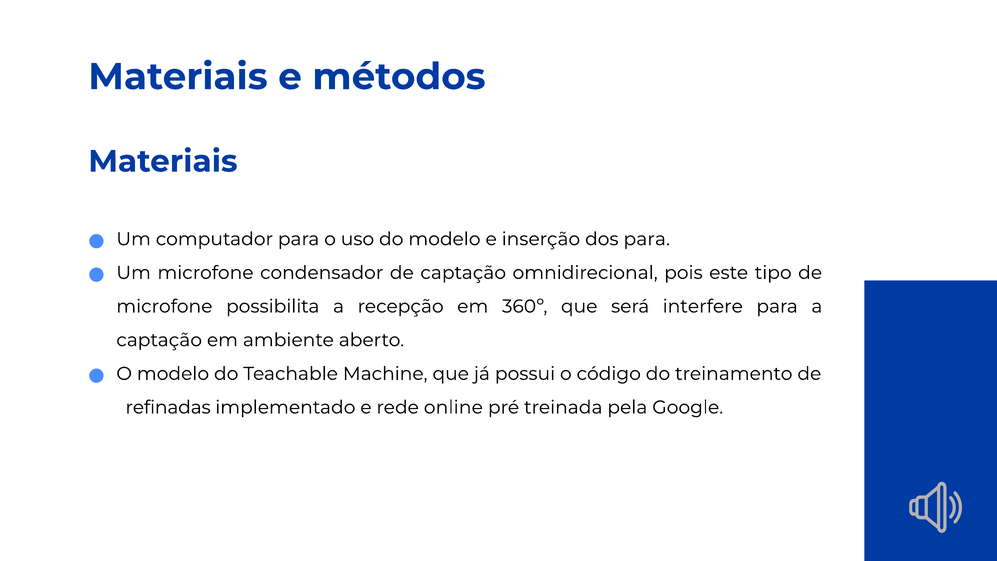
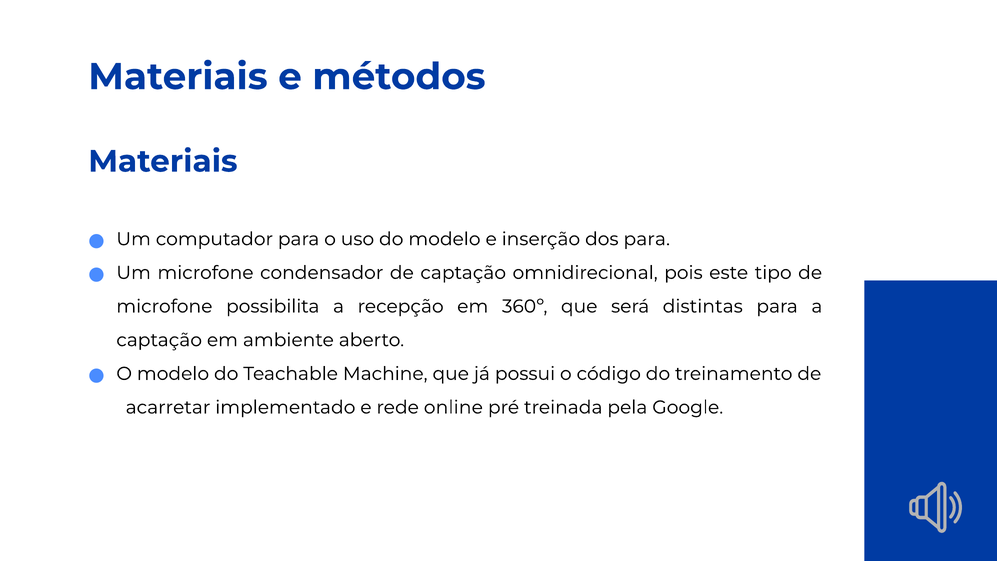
interfere: interfere -> distintas
refinadas: refinadas -> acarretar
